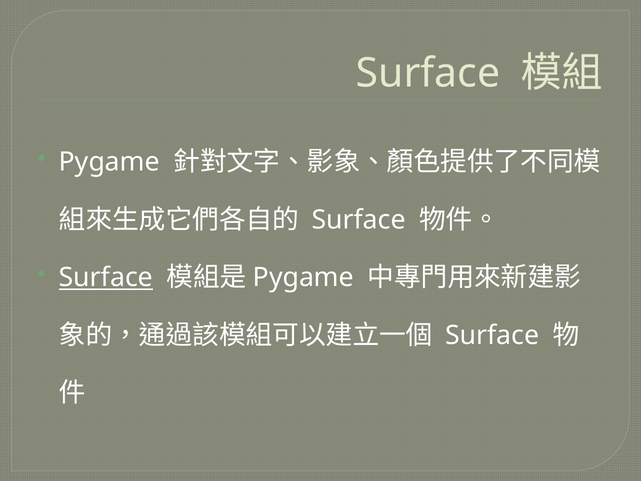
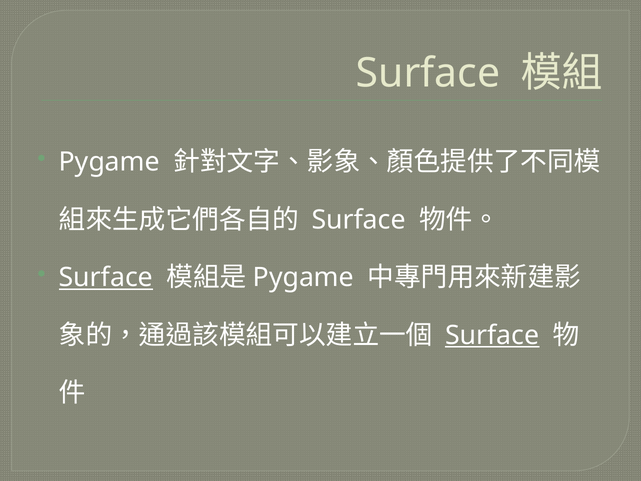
Surface at (492, 335) underline: none -> present
